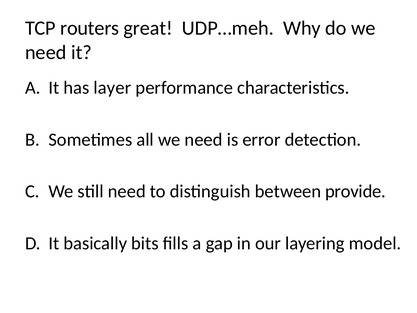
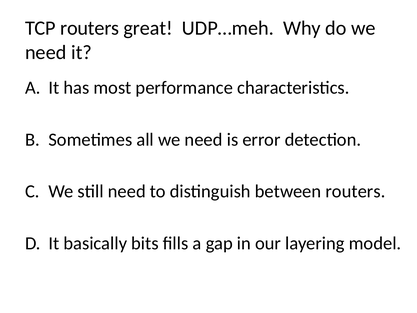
layer: layer -> most
between provide: provide -> routers
